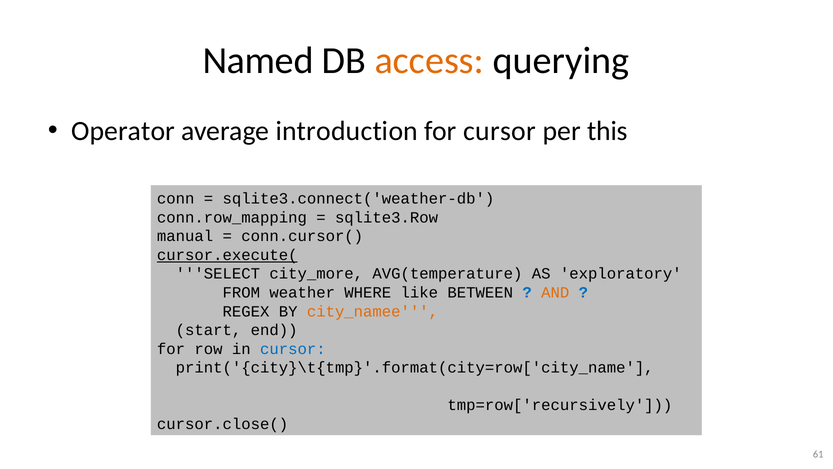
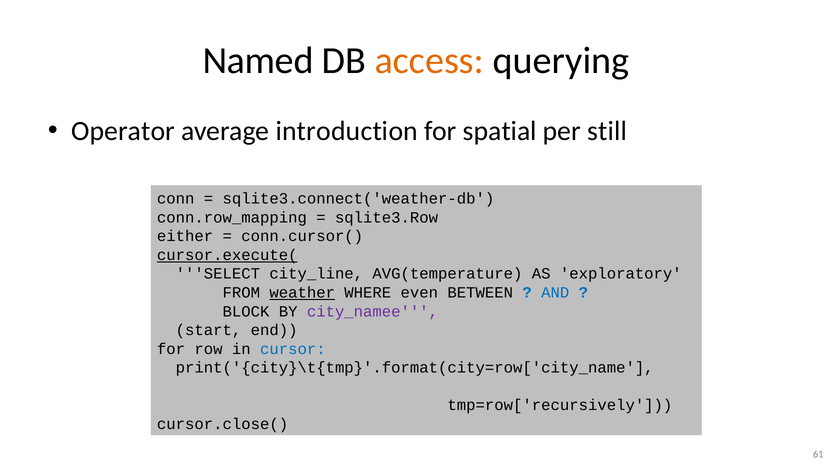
for cursor: cursor -> spatial
this: this -> still
manual: manual -> either
city_more: city_more -> city_line
weather underline: none -> present
like: like -> even
AND colour: orange -> blue
REGEX: REGEX -> BLOCK
city_namee colour: orange -> purple
